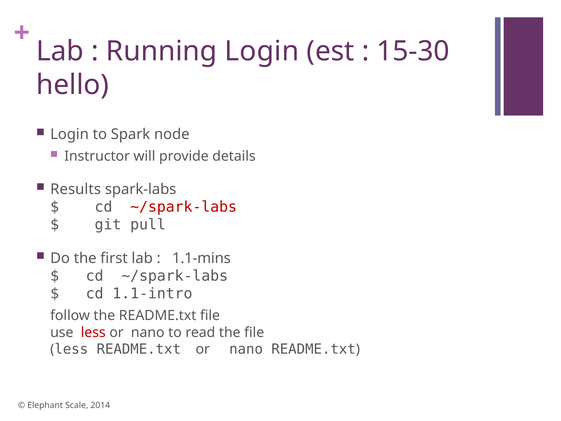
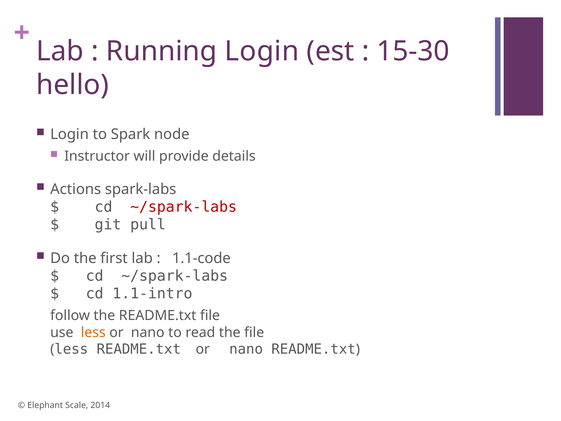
Results: Results -> Actions
1.1-mins: 1.1-mins -> 1.1-code
less at (93, 332) colour: red -> orange
